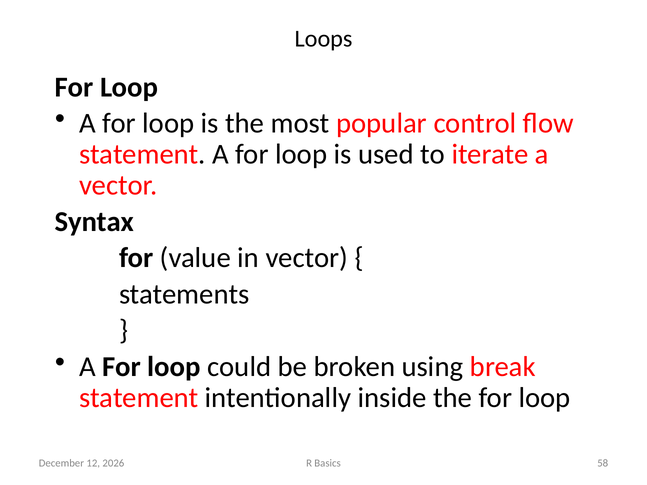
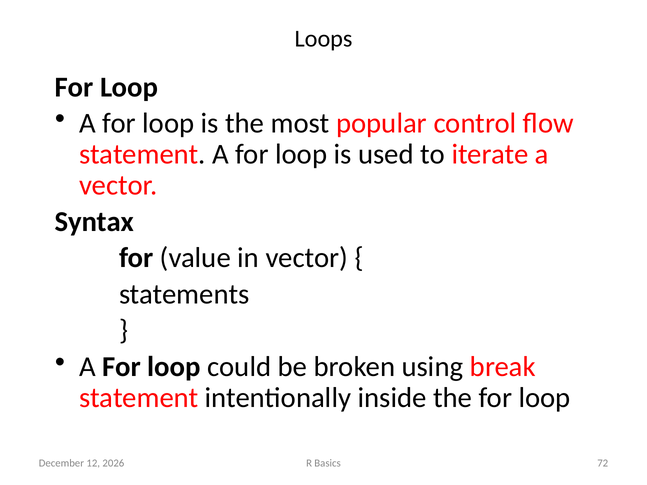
58: 58 -> 72
